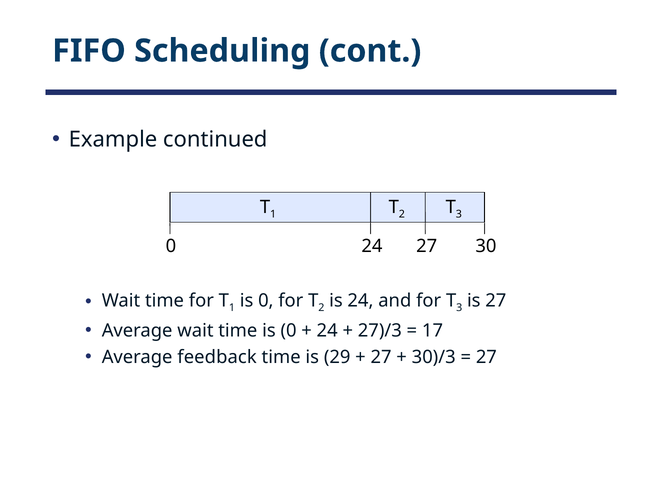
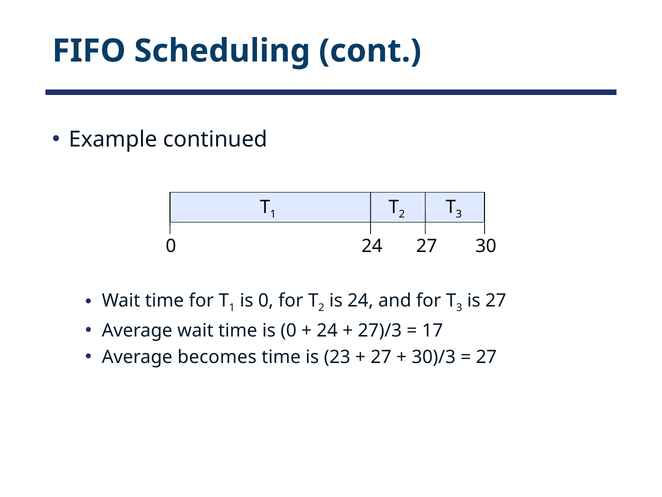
feedback: feedback -> becomes
29: 29 -> 23
